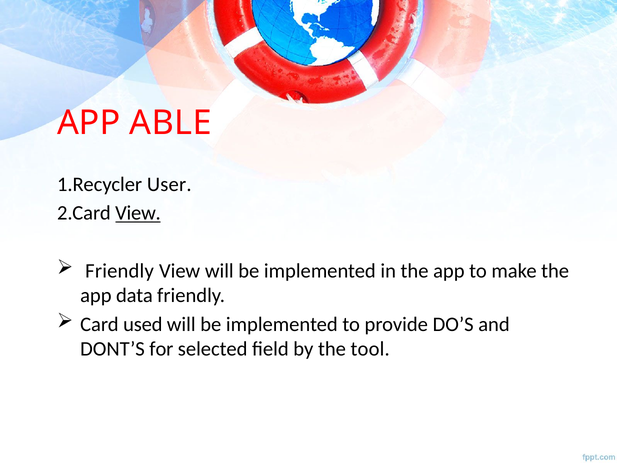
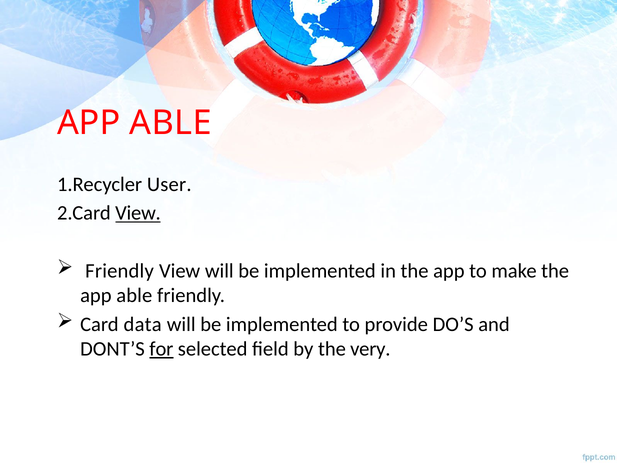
data at (134, 295): data -> able
used: used -> data
for underline: none -> present
tool: tool -> very
